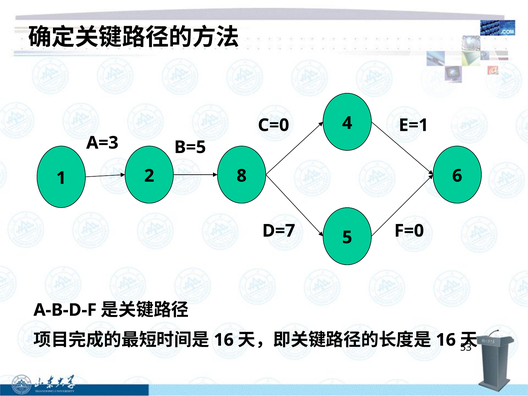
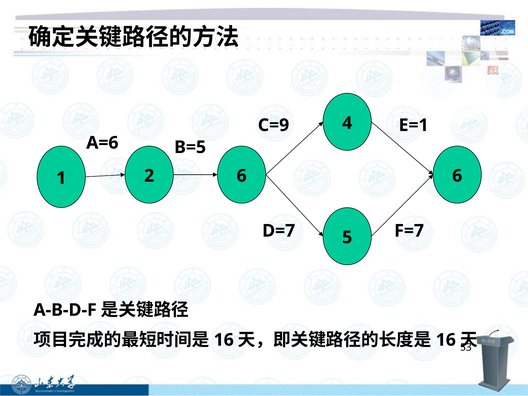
C=0: C=0 -> C=9
A=3: A=3 -> A=6
2 8: 8 -> 6
F=0: F=0 -> F=7
